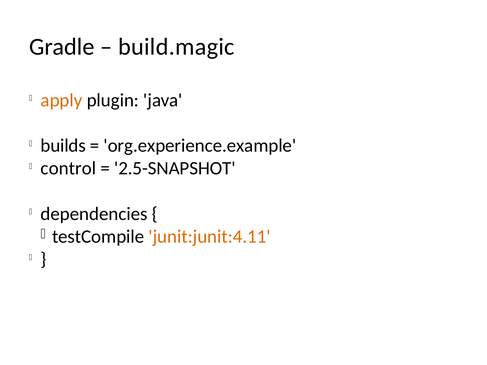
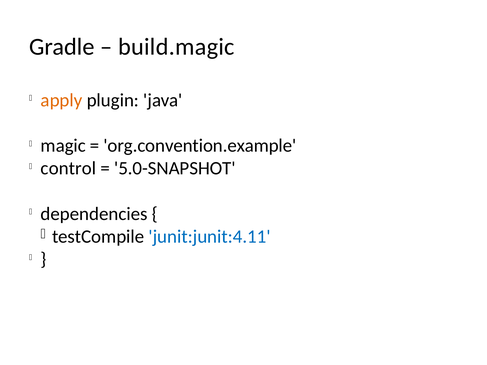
builds: builds -> magic
org.experience.example: org.experience.example -> org.convention.example
2.5-SNAPSHOT: 2.5-SNAPSHOT -> 5.0-SNAPSHOT
junit:junit:4.11 colour: orange -> blue
